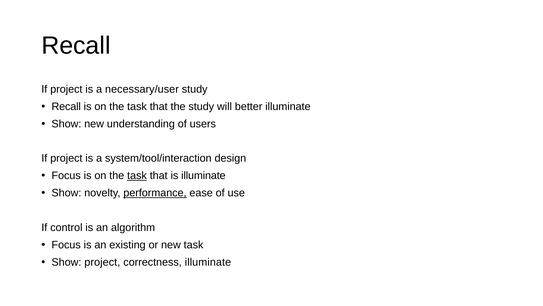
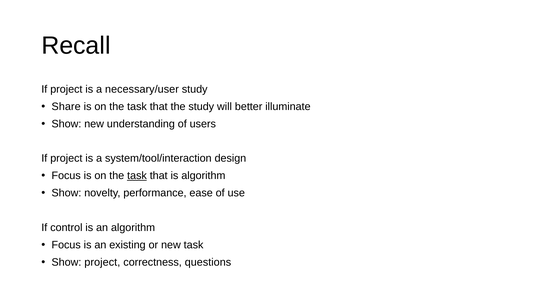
Recall at (66, 106): Recall -> Share
is illuminate: illuminate -> algorithm
performance underline: present -> none
correctness illuminate: illuminate -> questions
